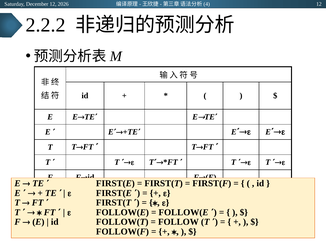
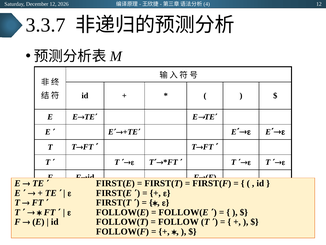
2.2.2: 2.2.2 -> 3.3.7
